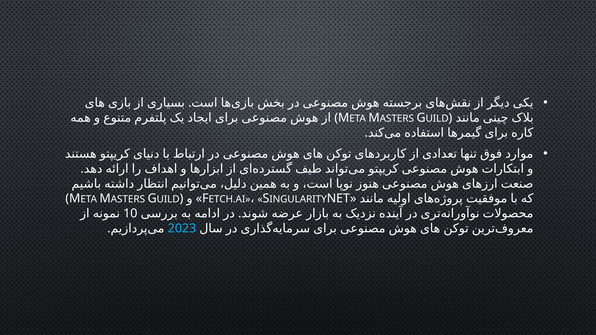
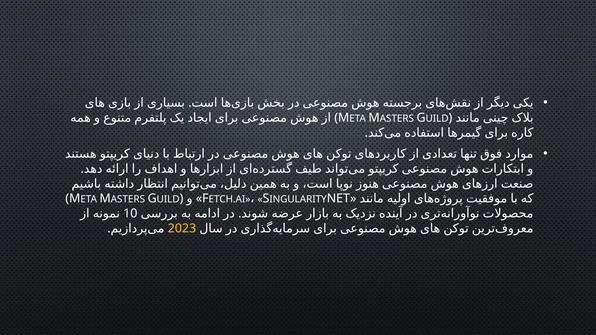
2023 colour: light blue -> yellow
